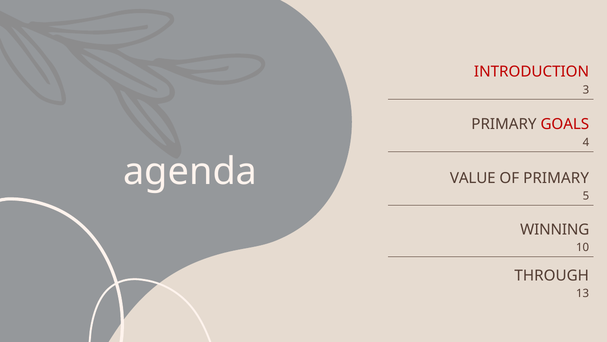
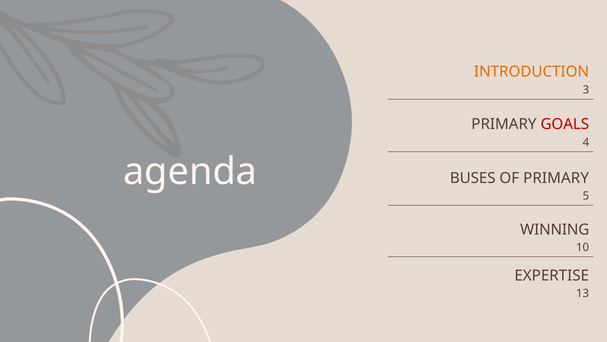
INTRODUCTION colour: red -> orange
VALUE: VALUE -> BUSES
THROUGH: THROUGH -> EXPERTISE
